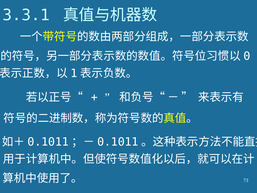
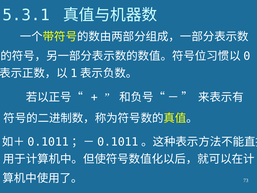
3.3.1: 3.3.1 -> 5.3.1
